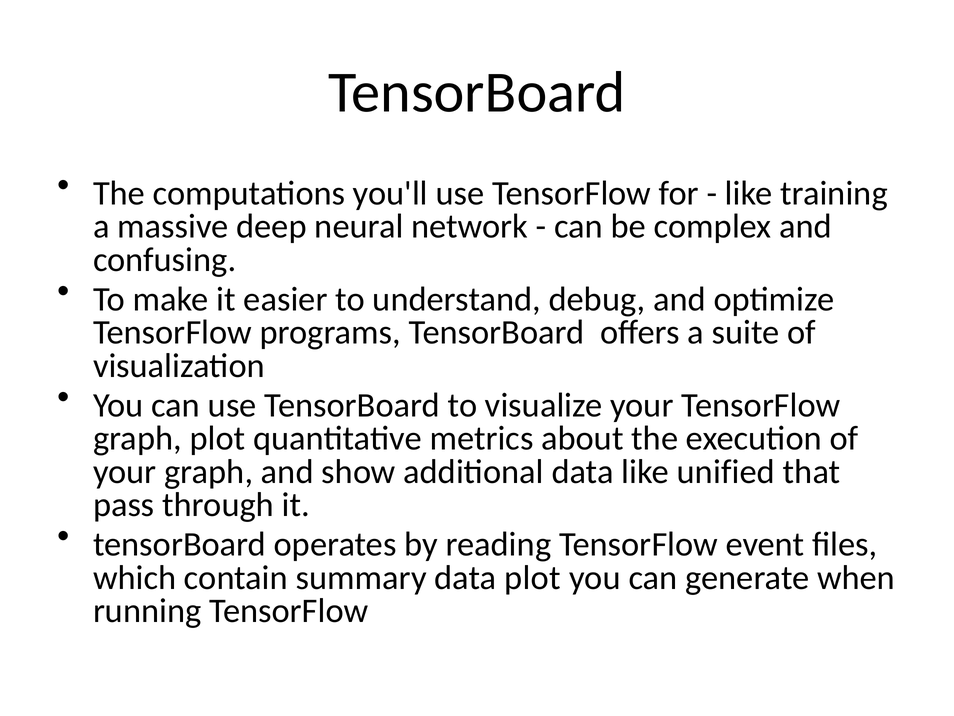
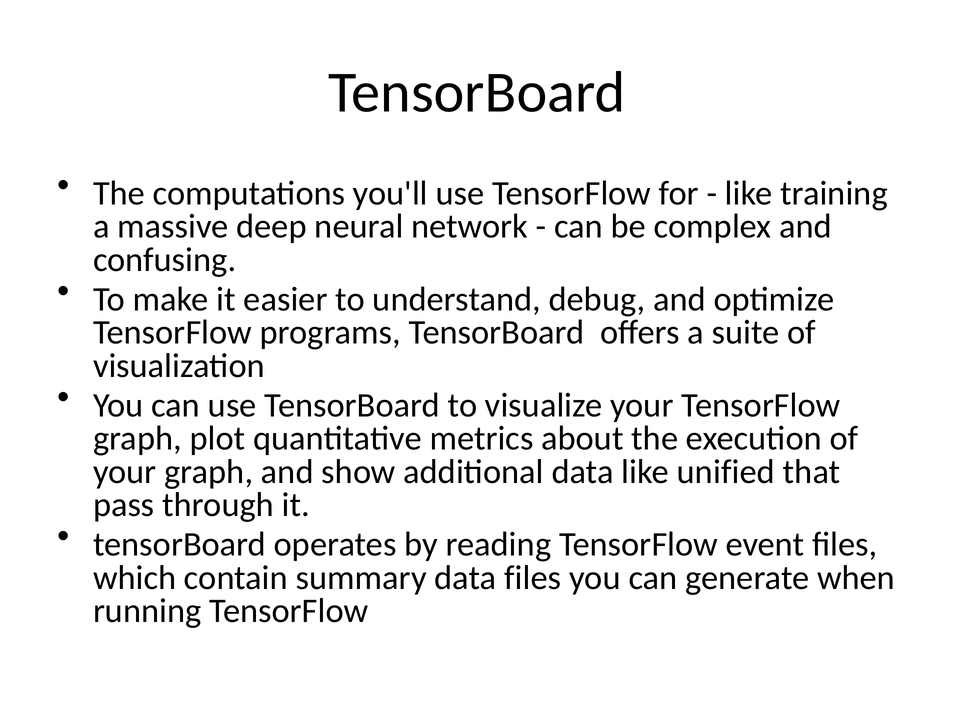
data plot: plot -> files
